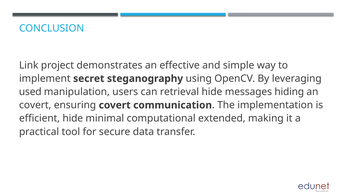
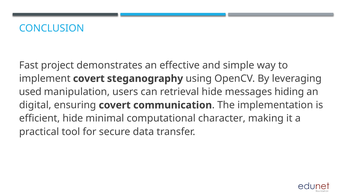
Link: Link -> Fast
implement secret: secret -> covert
covert at (35, 105): covert -> digital
extended: extended -> character
